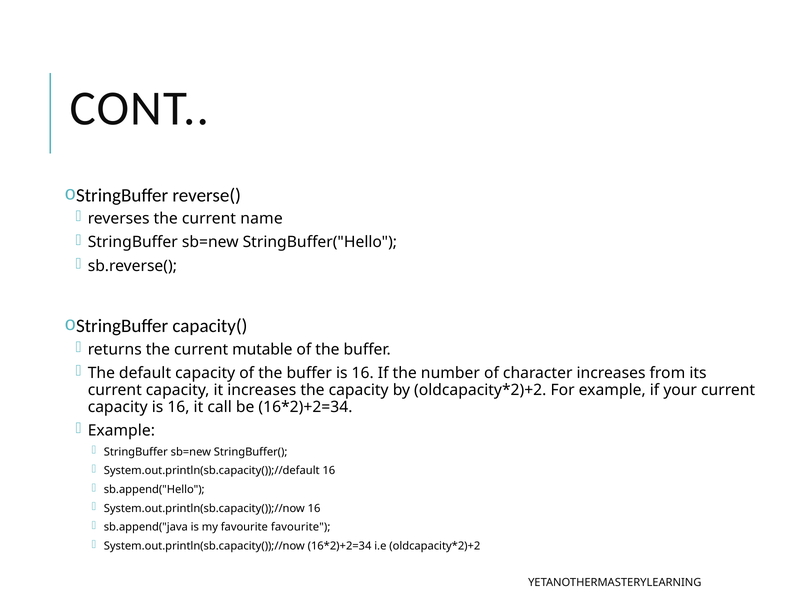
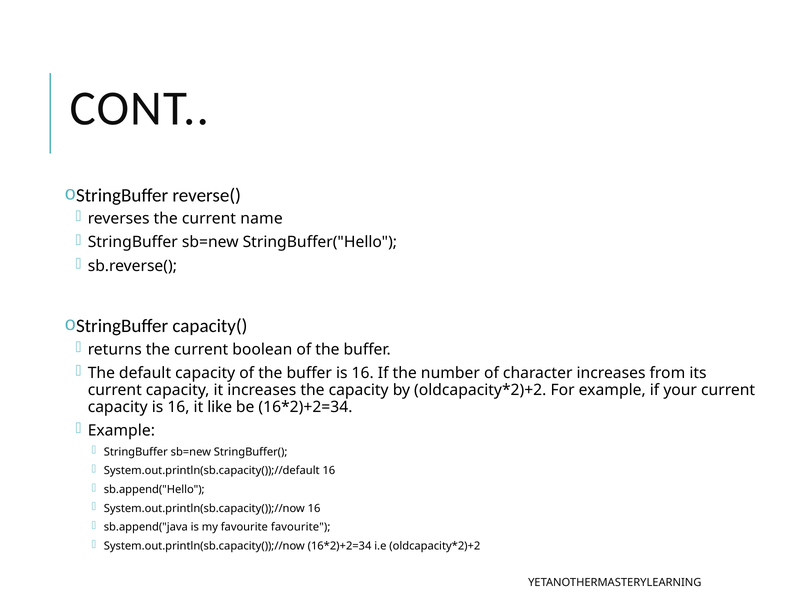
mutable: mutable -> boolean
call: call -> like
